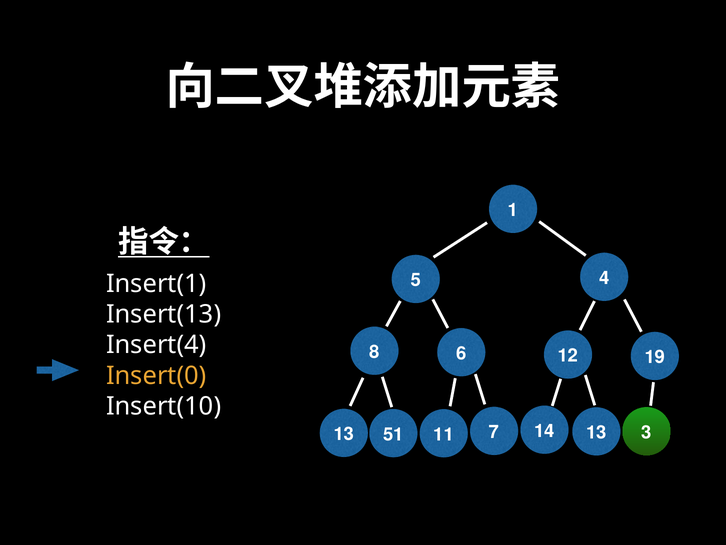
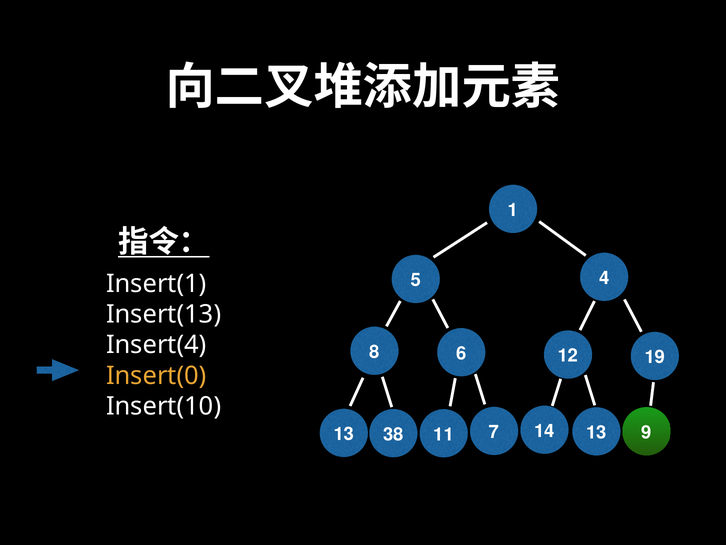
3: 3 -> 9
51: 51 -> 38
